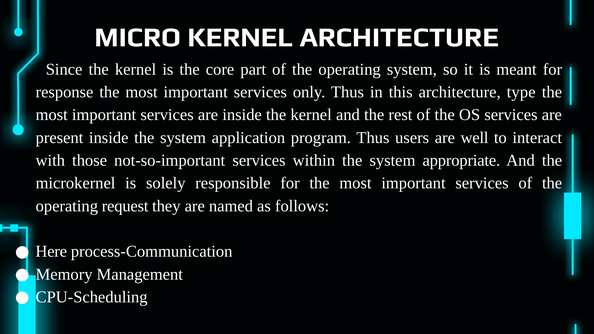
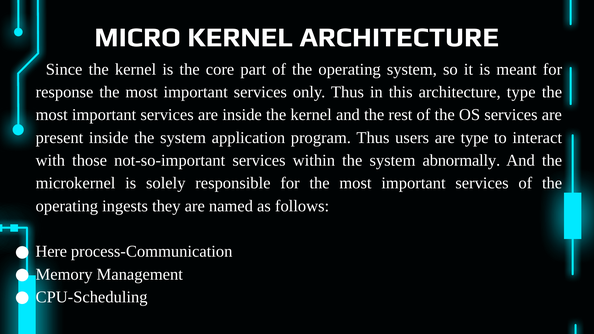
are well: well -> type
appropriate: appropriate -> abnormally
request: request -> ingests
